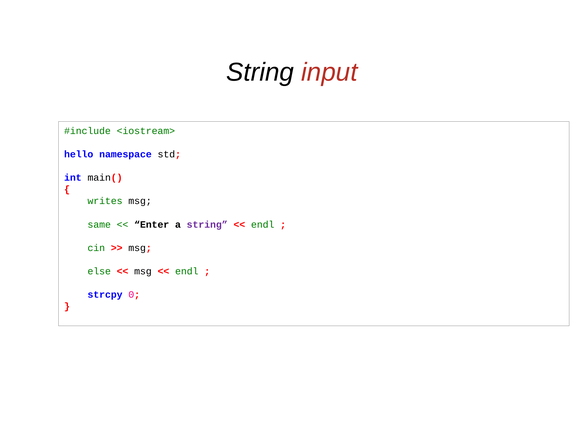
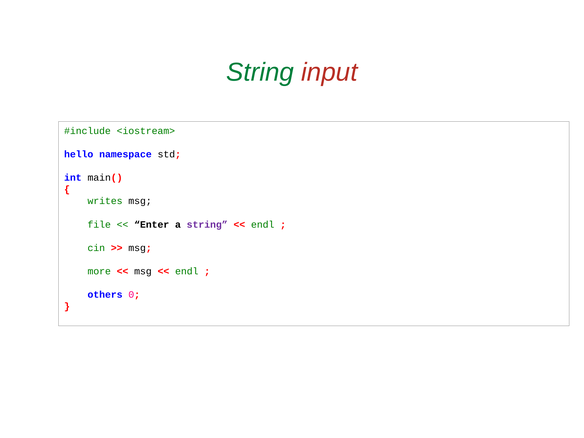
String at (260, 72) colour: black -> green
same: same -> file
else: else -> more
strcpy: strcpy -> others
